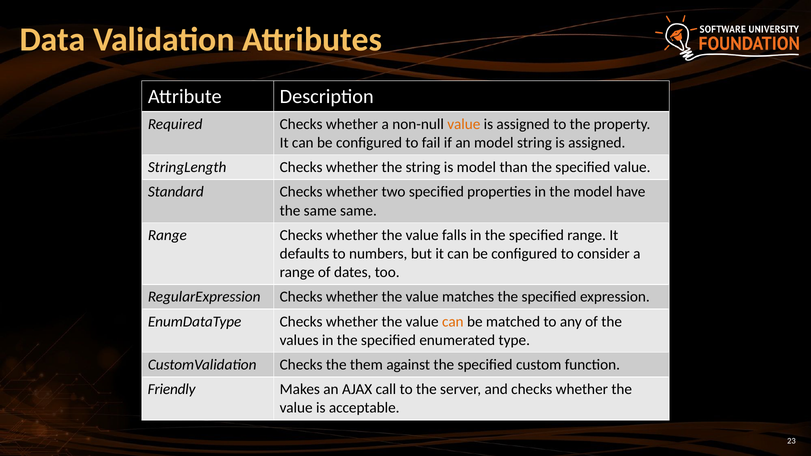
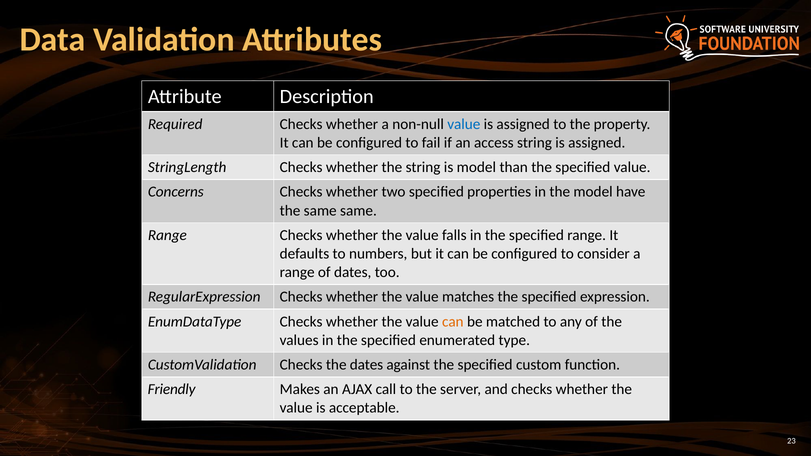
value at (464, 124) colour: orange -> blue
an model: model -> access
Standard: Standard -> Concerns
the them: them -> dates
